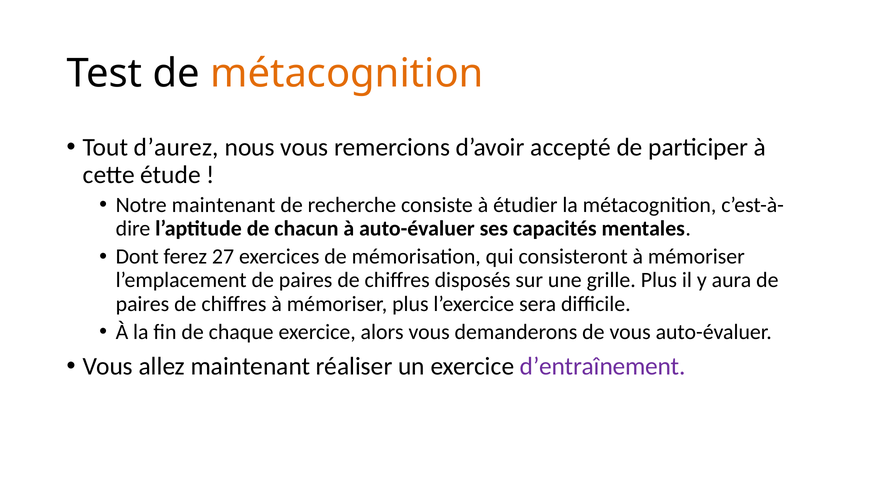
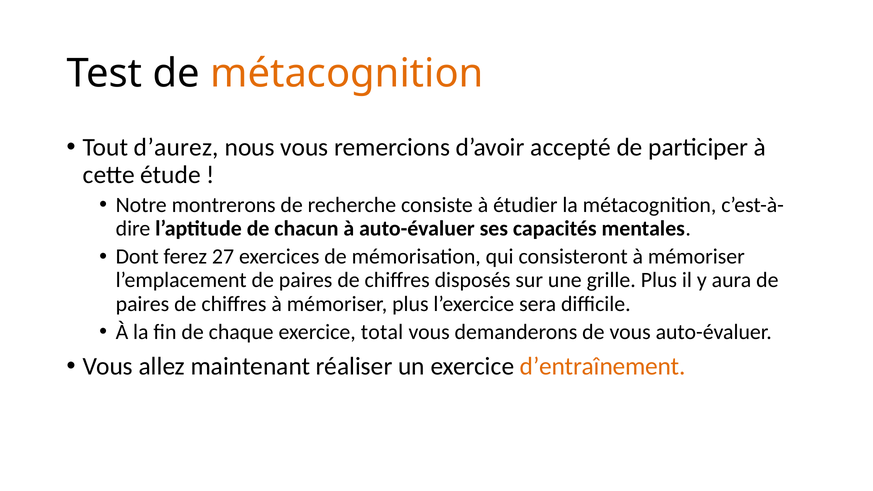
Notre maintenant: maintenant -> montrerons
alors: alors -> total
d’entraînement colour: purple -> orange
